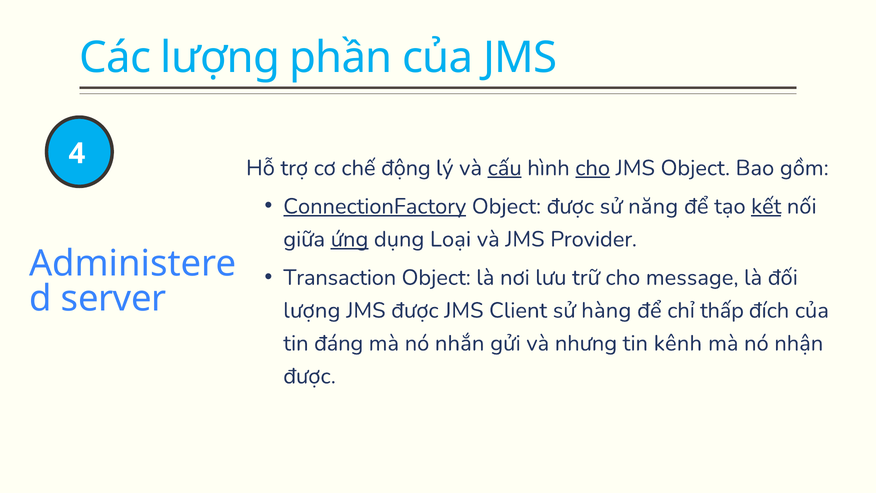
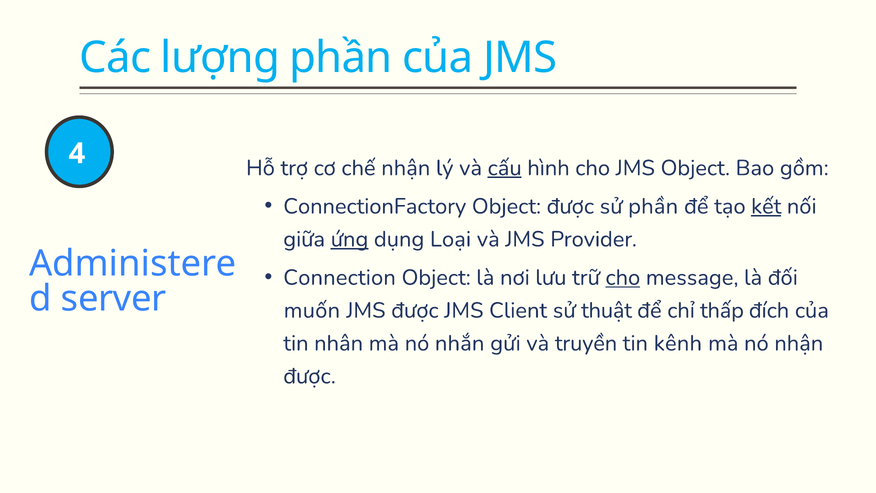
chế động: động -> nhận
cho at (593, 168) underline: present -> none
ConnectionFactory underline: present -> none
sử năng: năng -> phần
Transaction: Transaction -> Connection
cho at (623, 277) underline: none -> present
lượng at (312, 310): lượng -> muốn
hàng: hàng -> thuật
đáng: đáng -> nhân
nhưng: nhưng -> truyền
